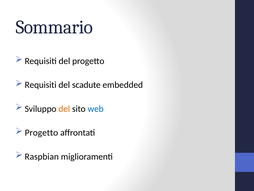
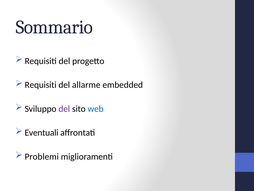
scadute: scadute -> allarme
del at (64, 109) colour: orange -> purple
Progetto at (41, 132): Progetto -> Eventuali
Raspbian: Raspbian -> Problemi
